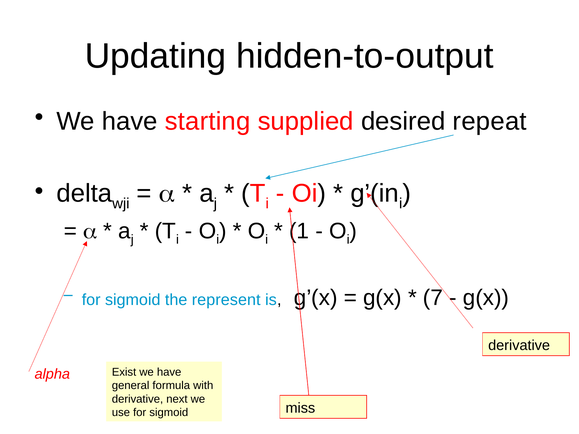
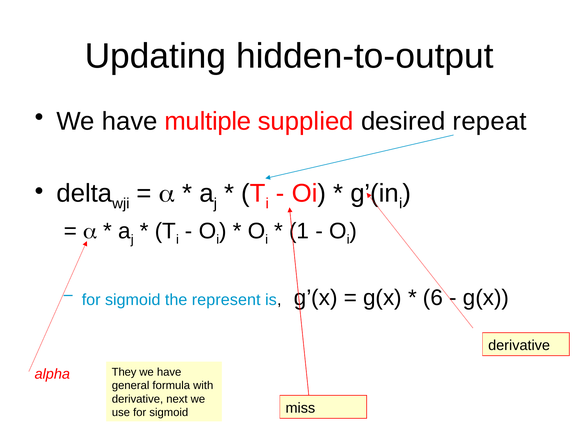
starting: starting -> multiple
7: 7 -> 6
Exist: Exist -> They
